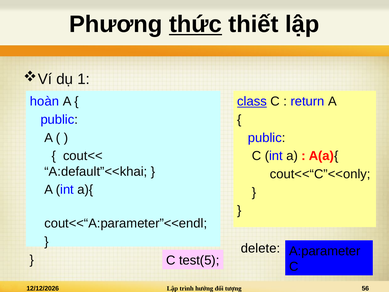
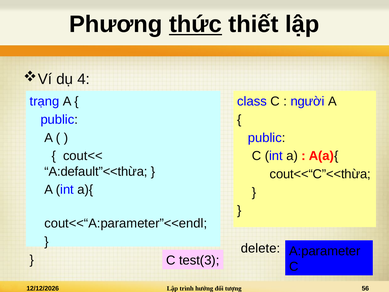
1: 1 -> 4
hoàn: hoàn -> trạng
class underline: present -> none
return: return -> người
A:default”<<khai: A:default”<<khai -> A:default”<<thừa
cout<<“C”<<only: cout<<“C”<<only -> cout<<“C”<<thừa
test(5: test(5 -> test(3
